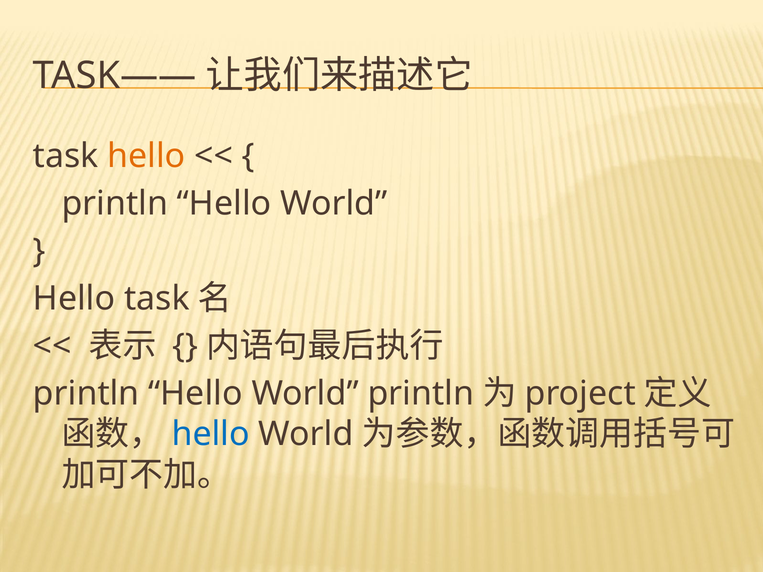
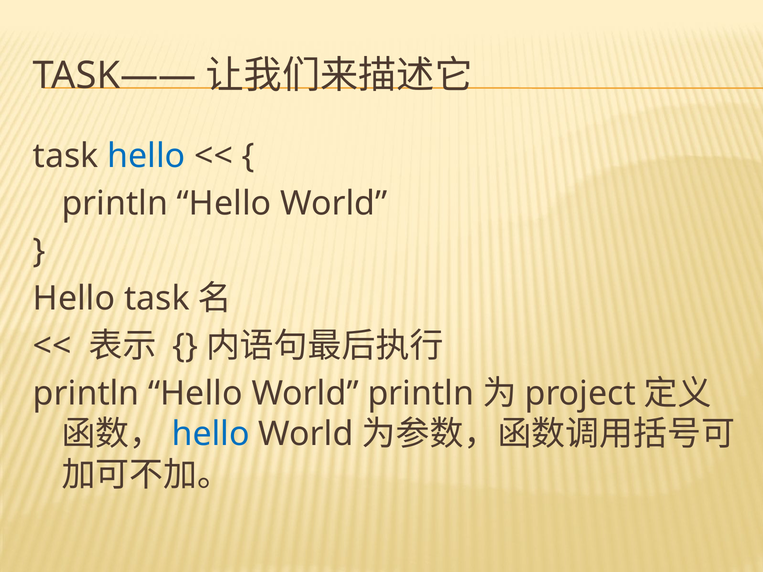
hello at (146, 156) colour: orange -> blue
